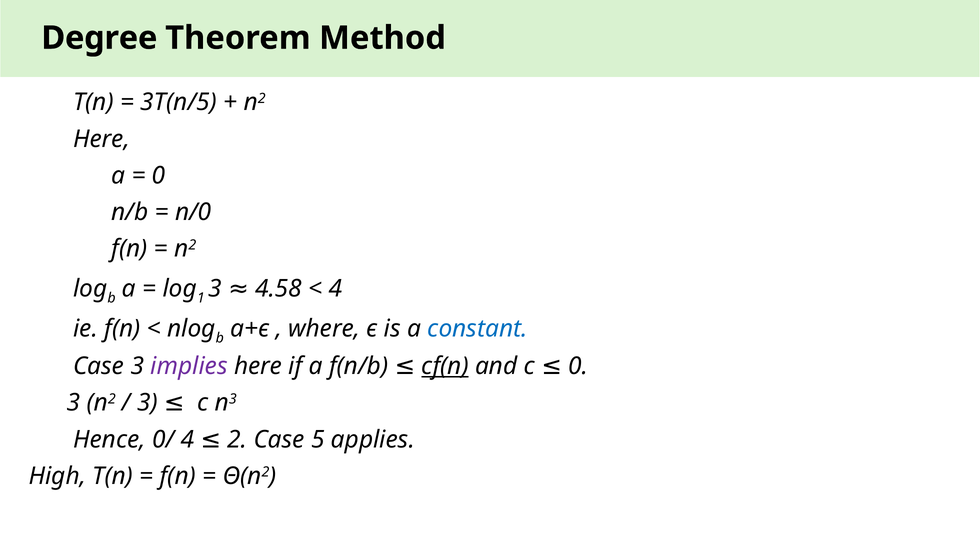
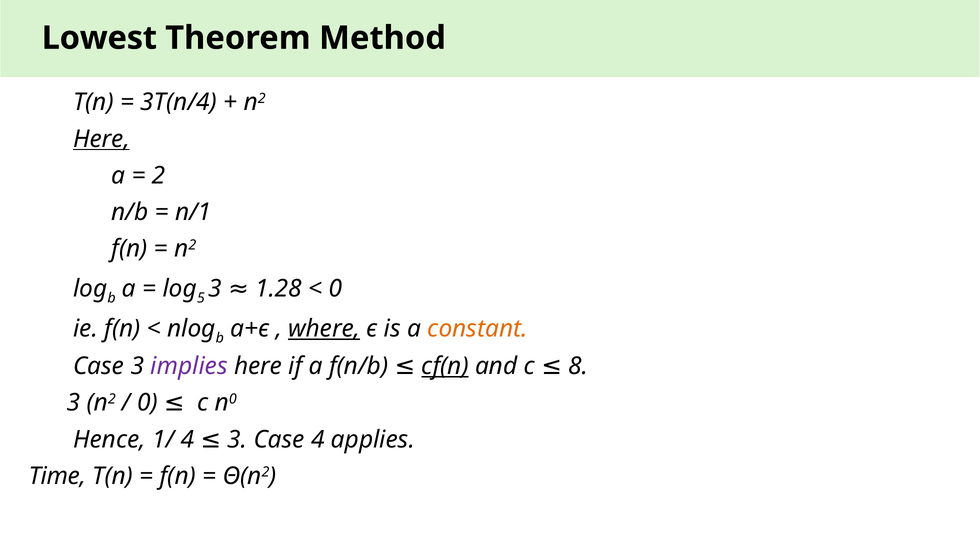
Degree: Degree -> Lowest
3T(n/5: 3T(n/5 -> 3T(n/4
Here at (101, 139) underline: none -> present
0 at (159, 176): 0 -> 2
n/0: n/0 -> n/1
1: 1 -> 5
4.58: 4.58 -> 1.28
4 at (335, 289): 4 -> 0
where underline: none -> present
constant colour: blue -> orange
c 0: 0 -> 8
3 at (233, 399): 3 -> 0
3 at (147, 403): 3 -> 0
0/: 0/ -> 1/
4 2: 2 -> 3
Case 5: 5 -> 4
High: High -> Time
